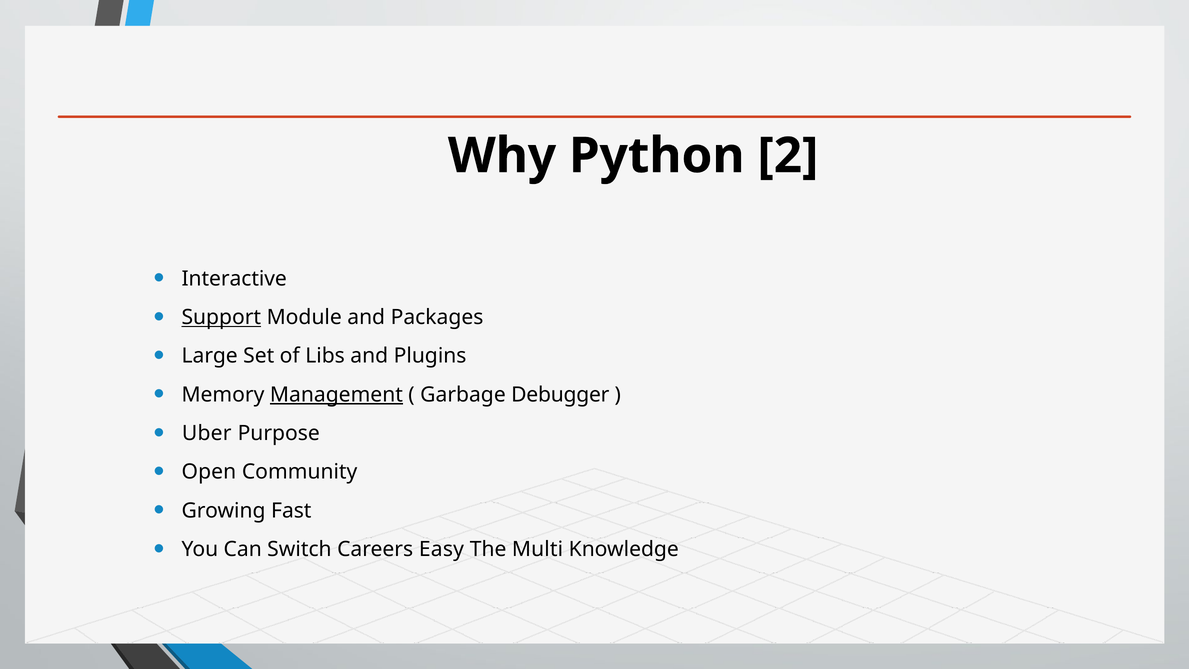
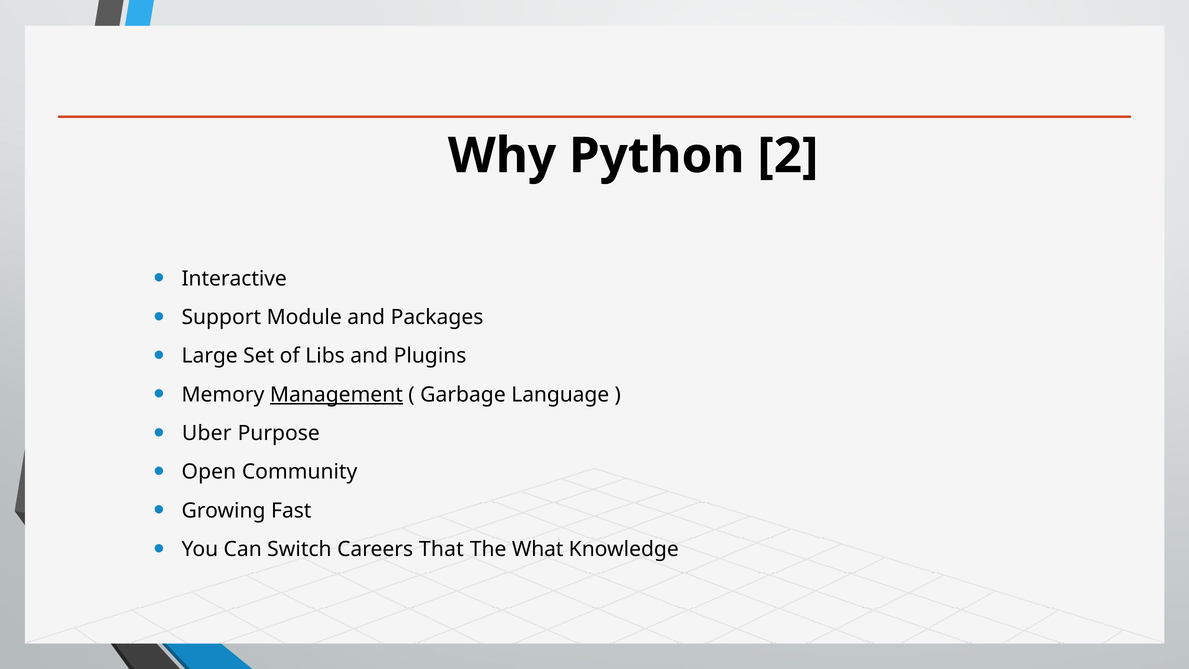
Support underline: present -> none
Debugger: Debugger -> Language
Easy: Easy -> That
Multi: Multi -> What
